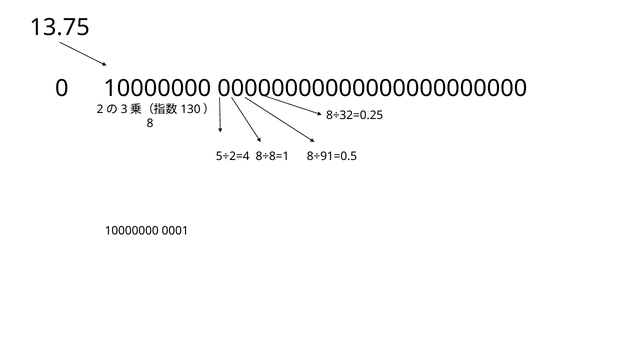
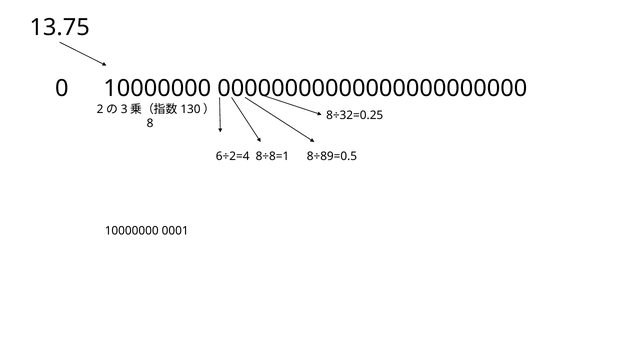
5÷2=4: 5÷2=4 -> 6÷2=4
8÷91=0.5: 8÷91=0.5 -> 8÷89=0.5
